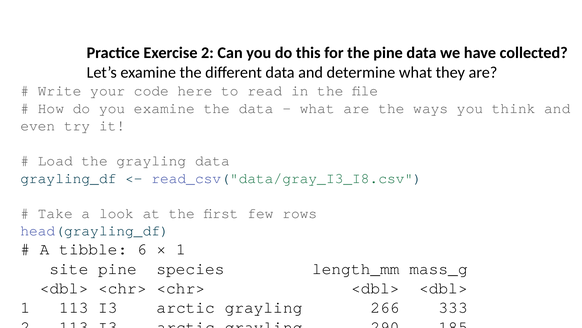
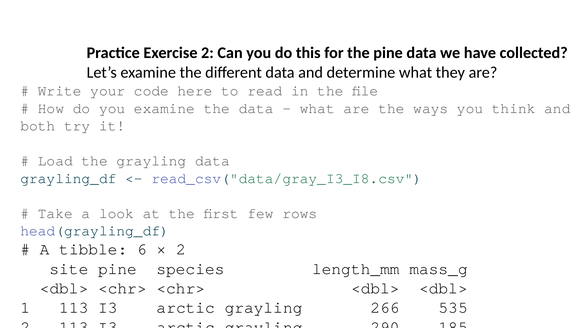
even: even -> both
1 at (181, 249): 1 -> 2
333: 333 -> 535
